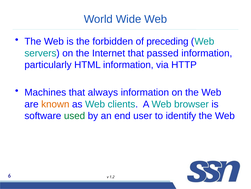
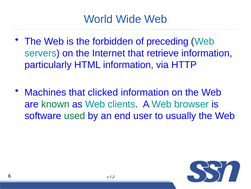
passed: passed -> retrieve
always: always -> clicked
known colour: orange -> green
identify: identify -> usually
